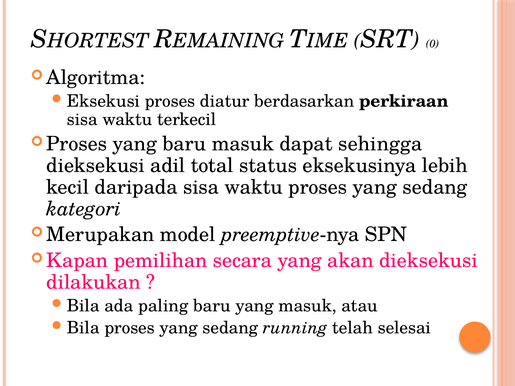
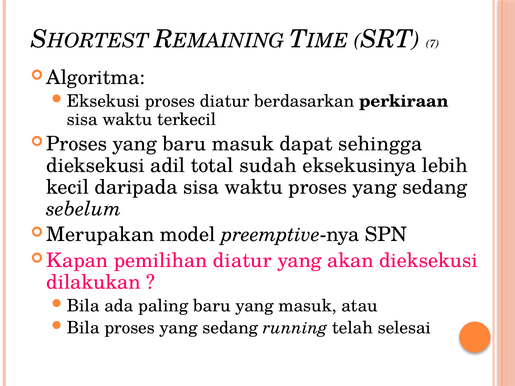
0: 0 -> 7
status: status -> sudah
kategori: kategori -> sebelum
pemilihan secara: secara -> diatur
